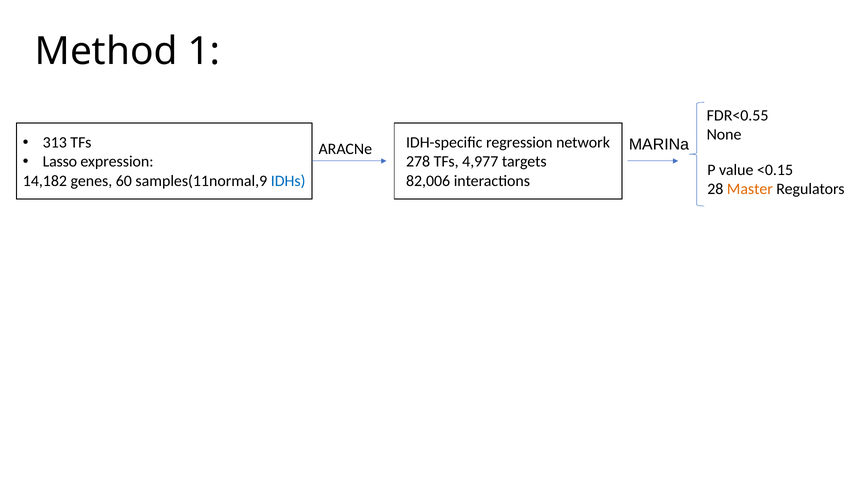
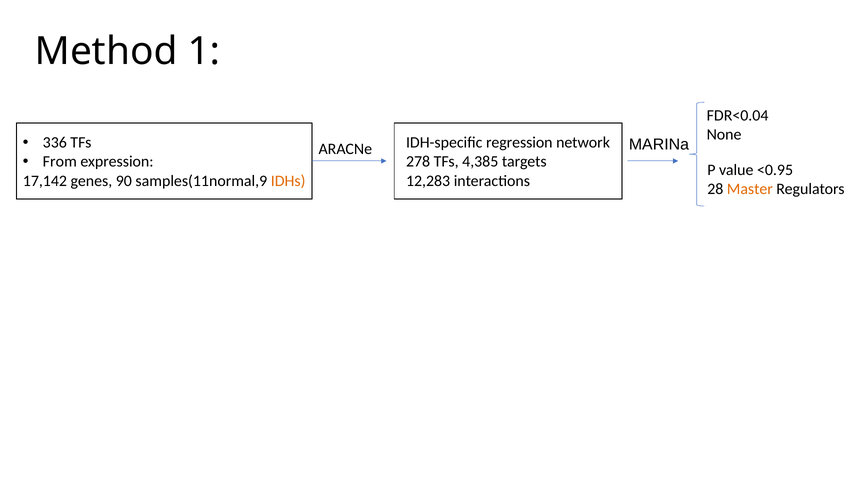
FDR<0.55: FDR<0.55 -> FDR<0.04
313: 313 -> 336
Lasso: Lasso -> From
4,977: 4,977 -> 4,385
<0.15: <0.15 -> <0.95
14,182: 14,182 -> 17,142
60: 60 -> 90
IDHs colour: blue -> orange
82,006: 82,006 -> 12,283
